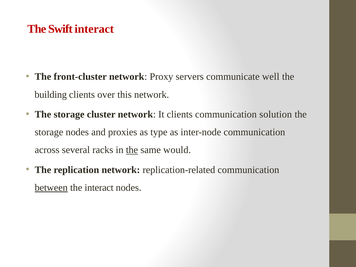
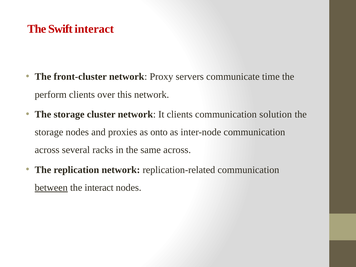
well: well -> time
building: building -> perform
type: type -> onto
the at (132, 150) underline: present -> none
same would: would -> across
